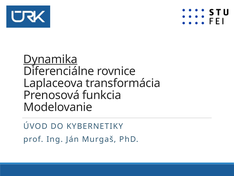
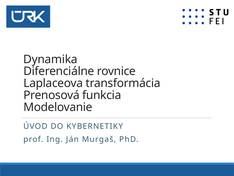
Dynamika underline: present -> none
